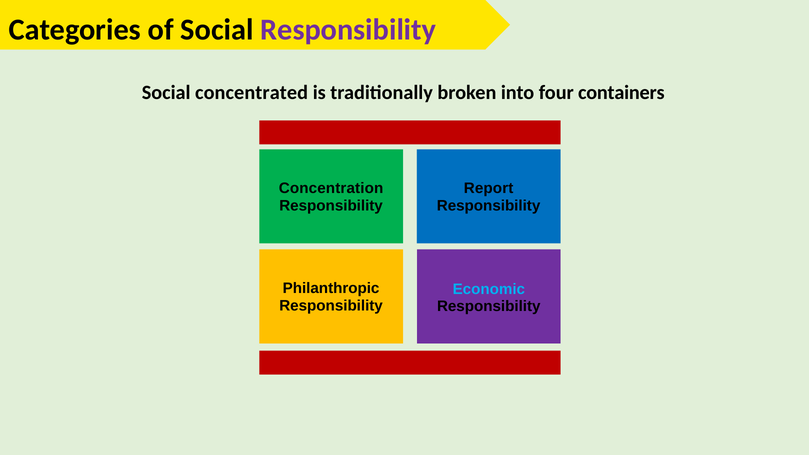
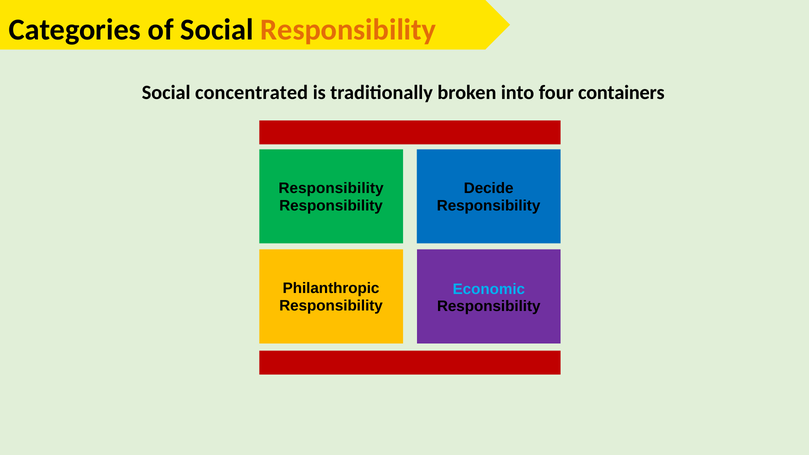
Responsibility at (348, 30) colour: purple -> orange
Concentration at (331, 188): Concentration -> Responsibility
Report: Report -> Decide
